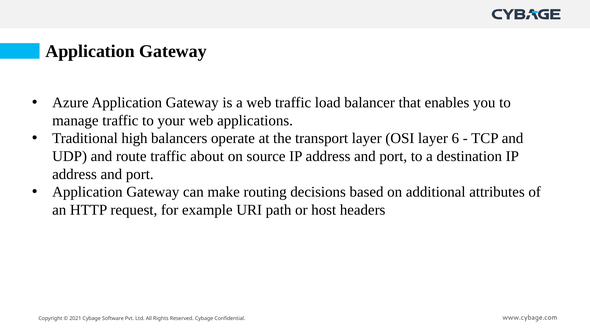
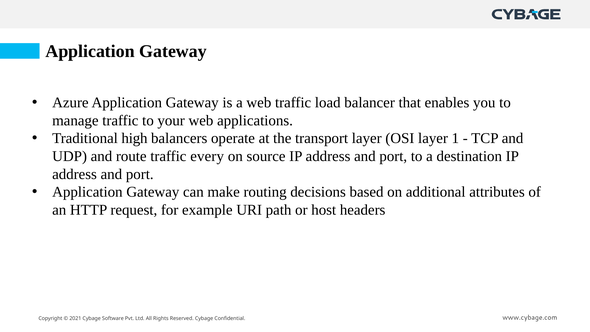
6: 6 -> 1
about: about -> every
